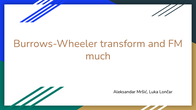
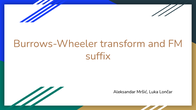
much: much -> suffix
